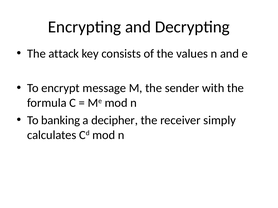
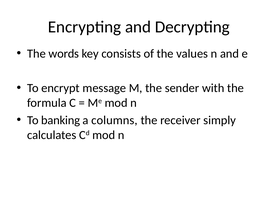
attack: attack -> words
decipher: decipher -> columns
